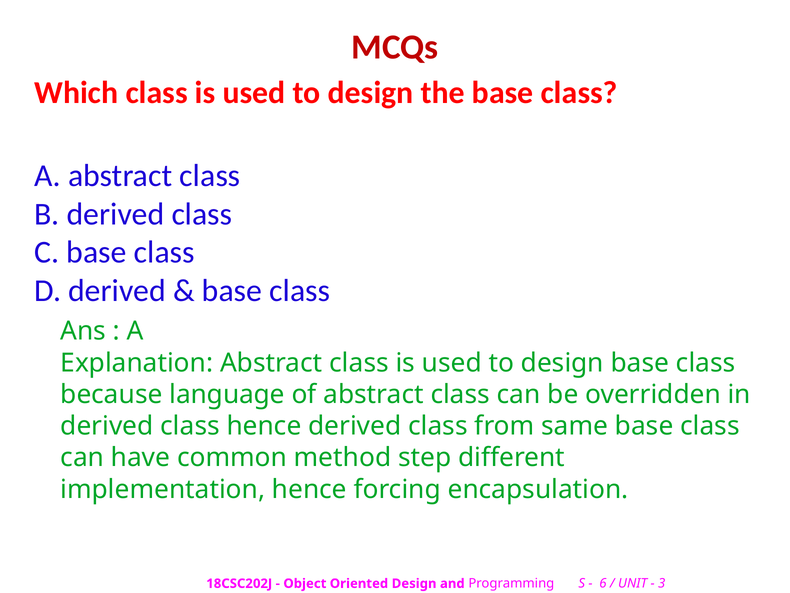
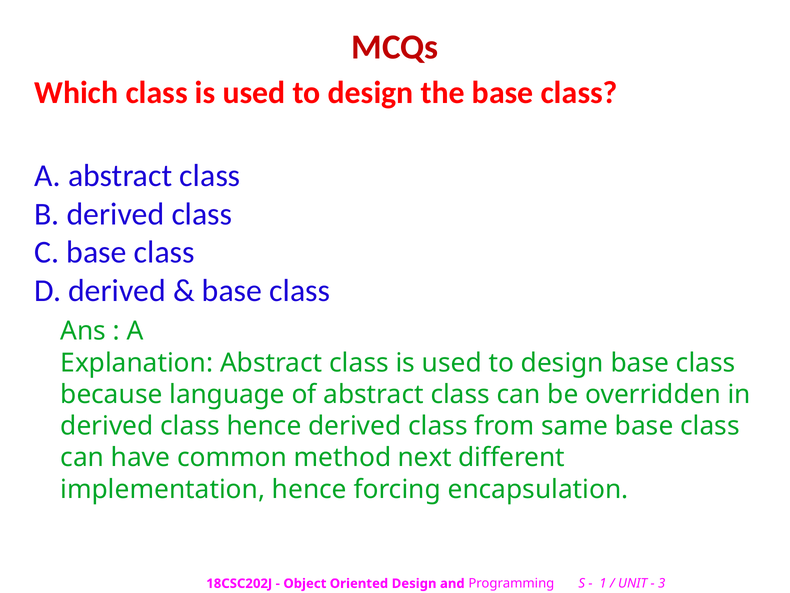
step: step -> next
6: 6 -> 1
